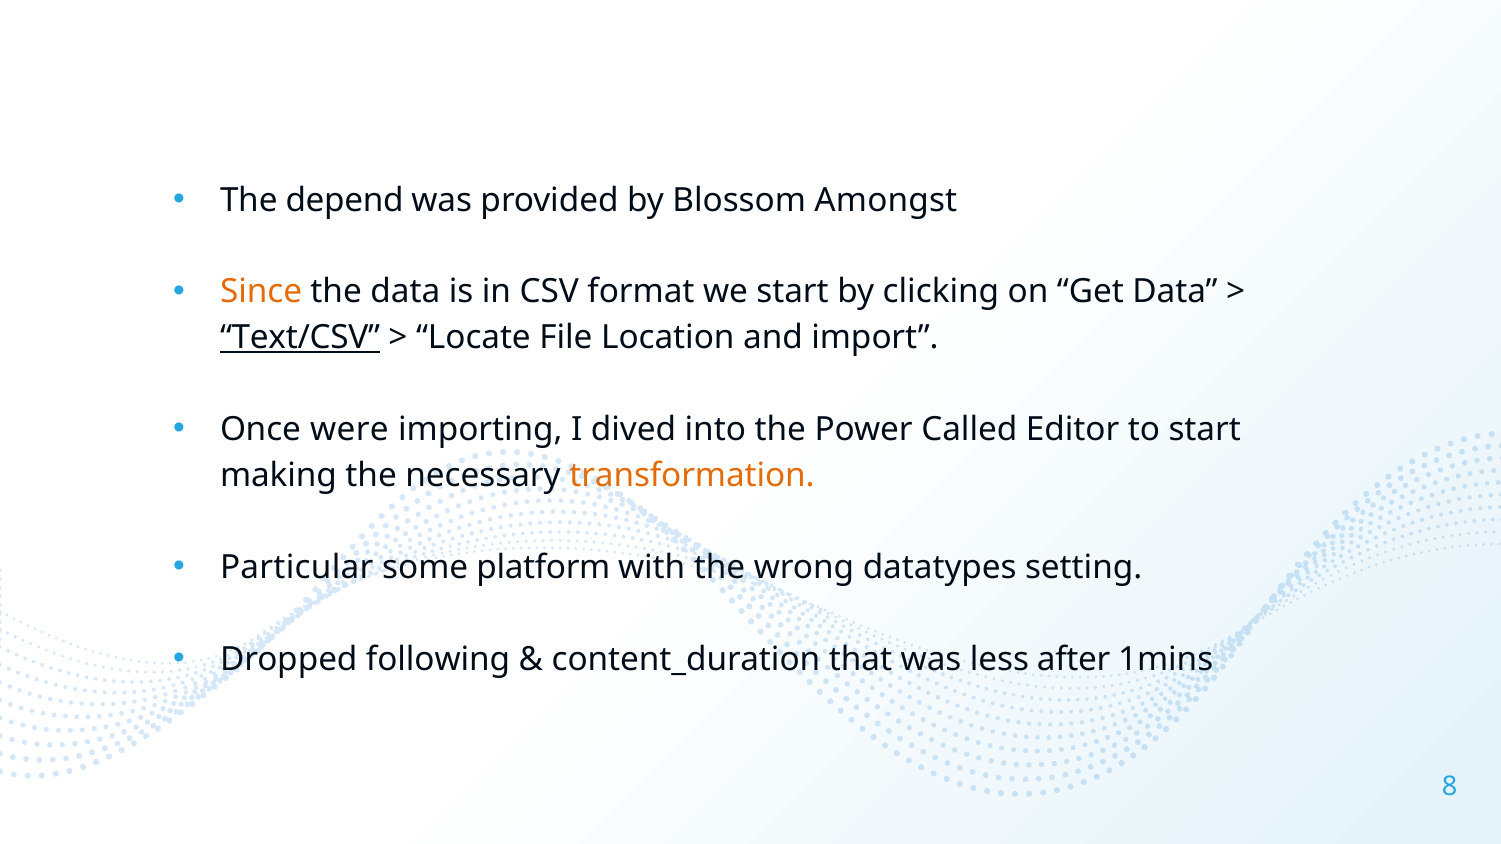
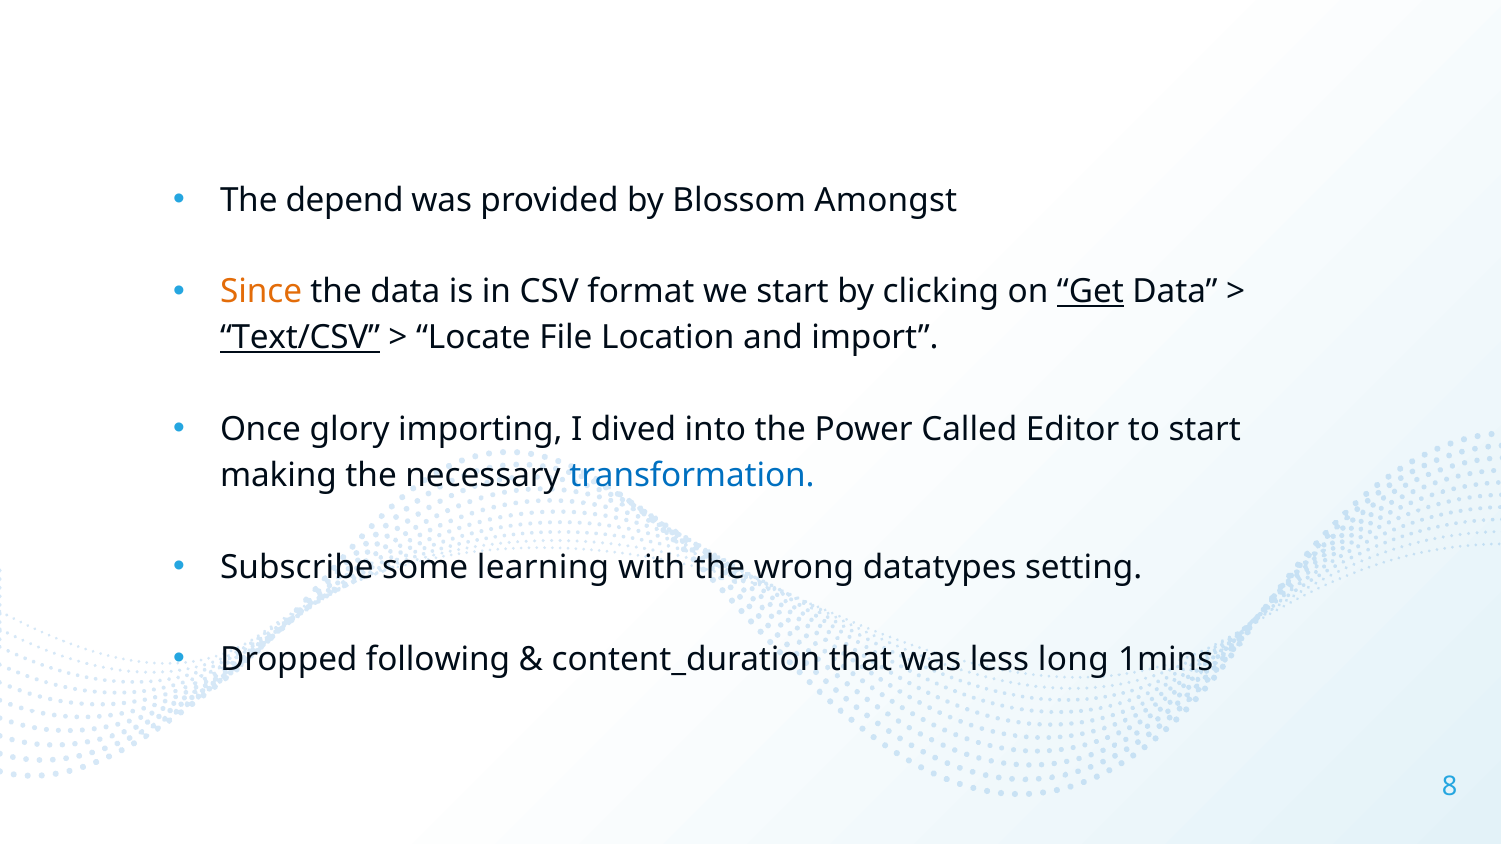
Get underline: none -> present
were: were -> glory
transformation colour: orange -> blue
Particular: Particular -> Subscribe
platform: platform -> learning
after: after -> long
